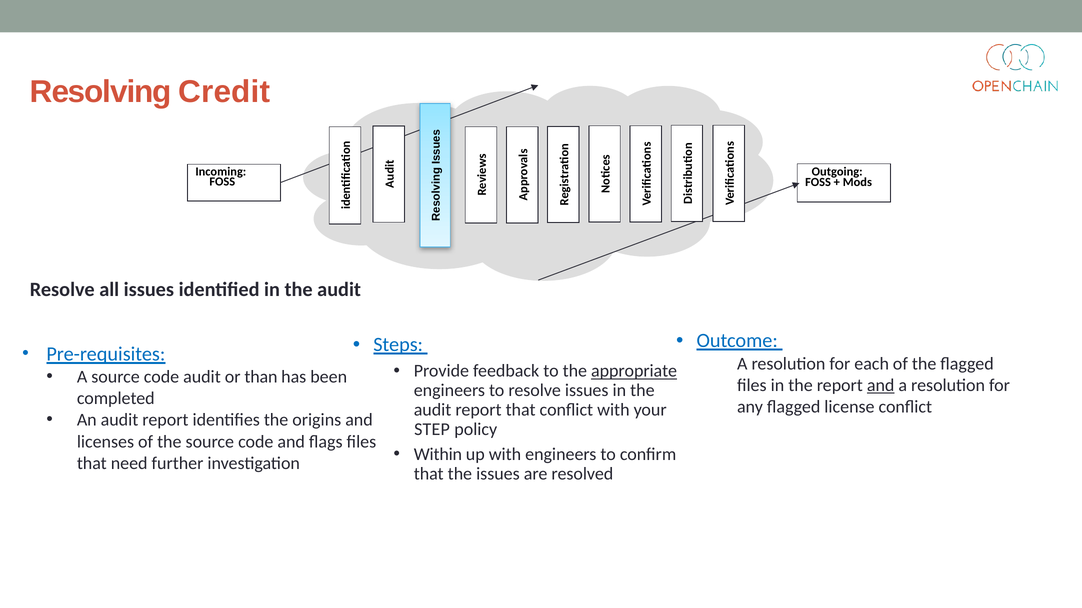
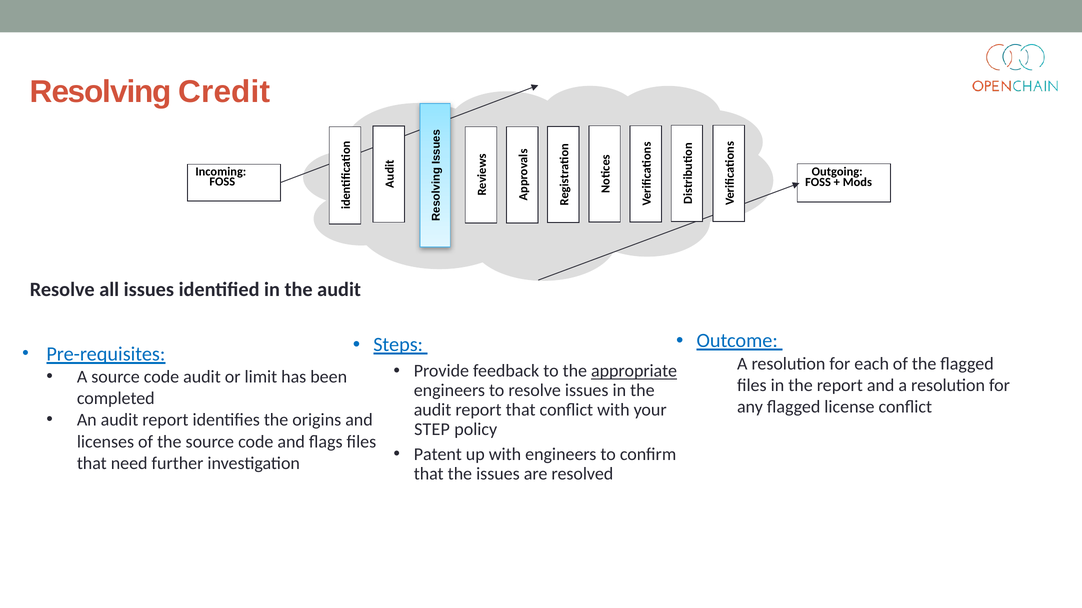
than: than -> limit
and at (881, 386) underline: present -> none
Within: Within -> Patent
